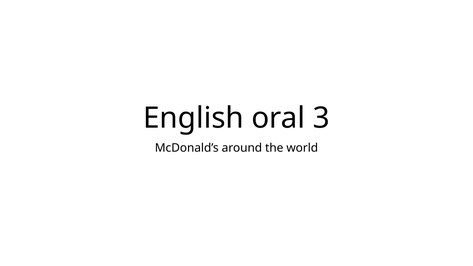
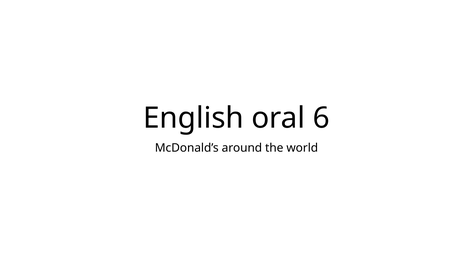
3: 3 -> 6
